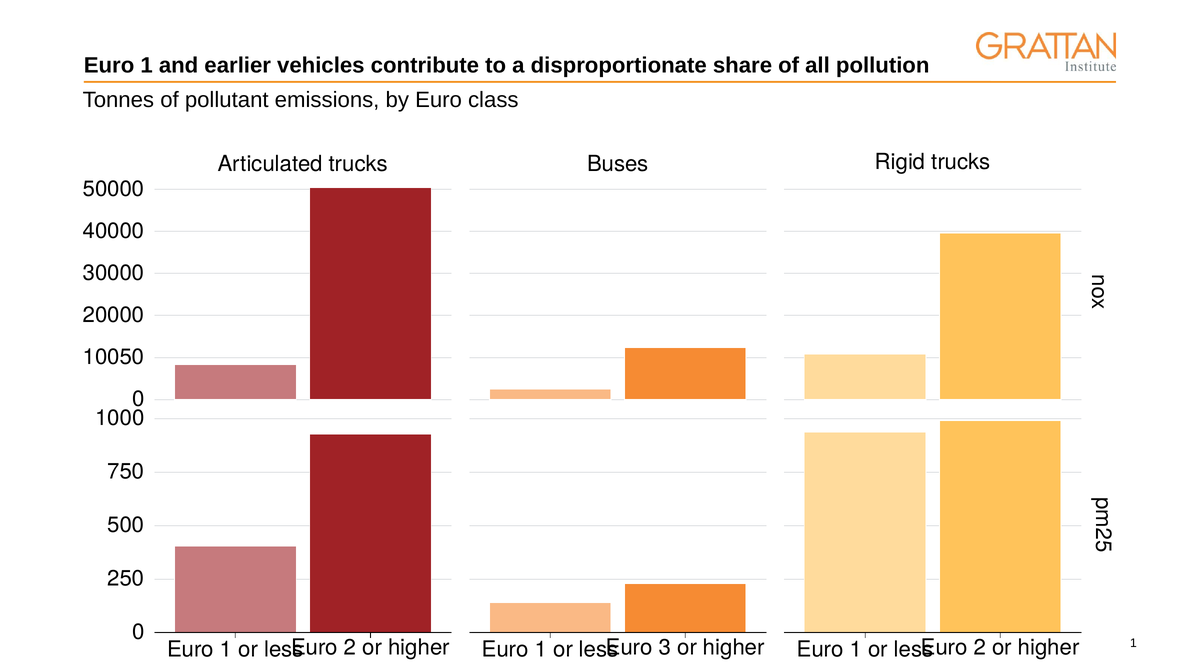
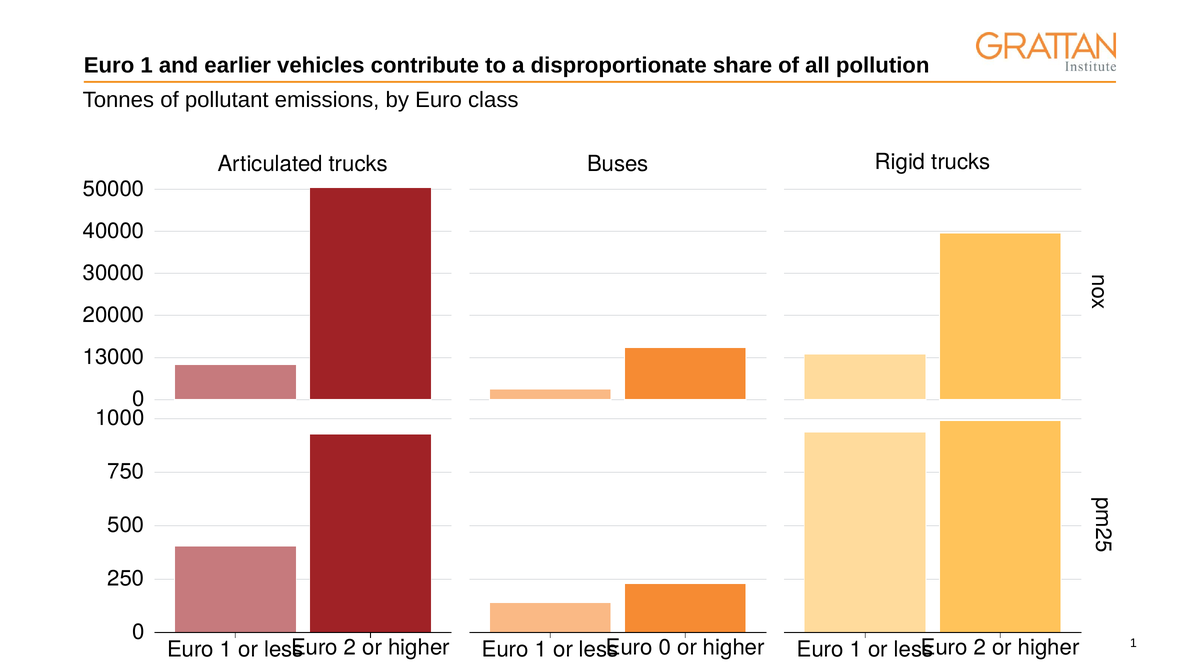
10050: 10050 -> 13000
Euro 3: 3 -> 0
